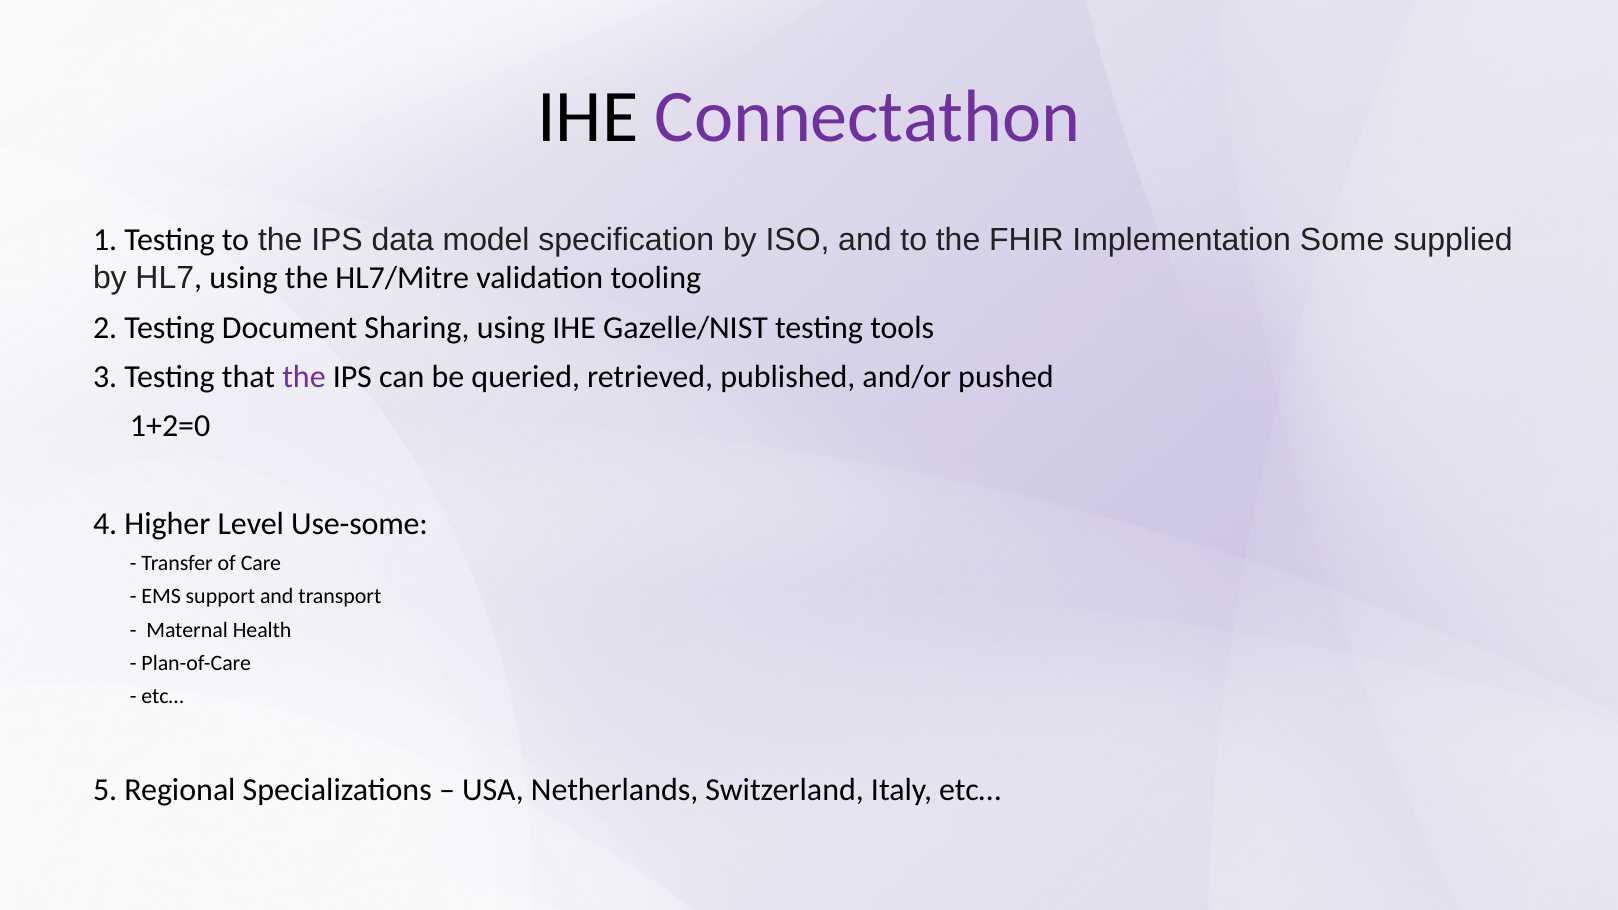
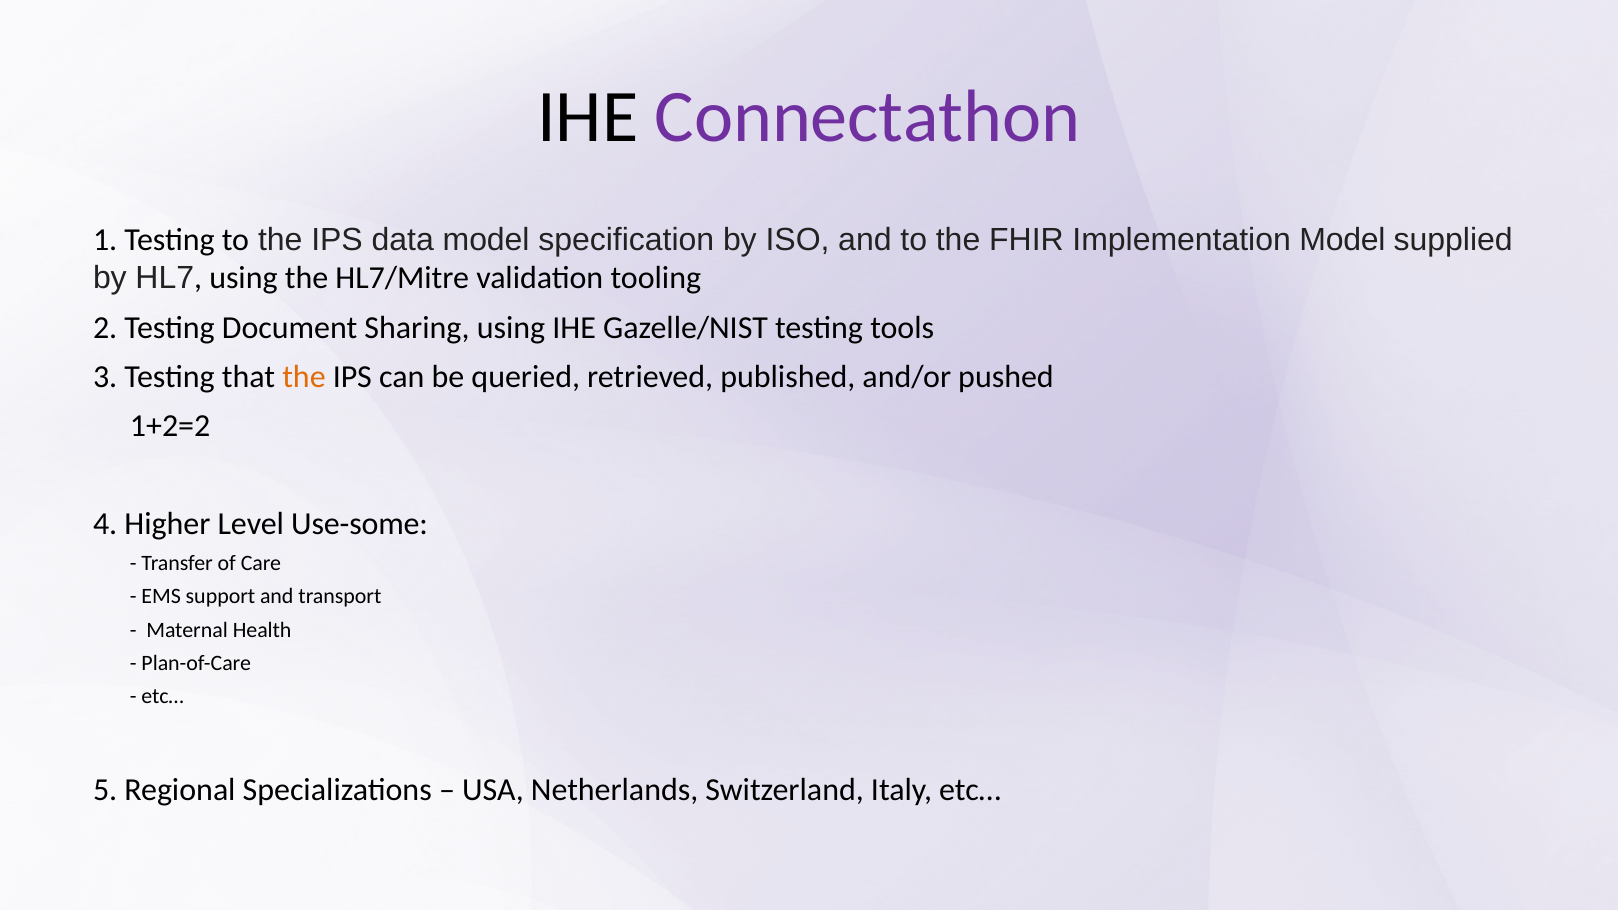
Implementation Some: Some -> Model
the at (304, 377) colour: purple -> orange
1+2=0: 1+2=0 -> 1+2=2
